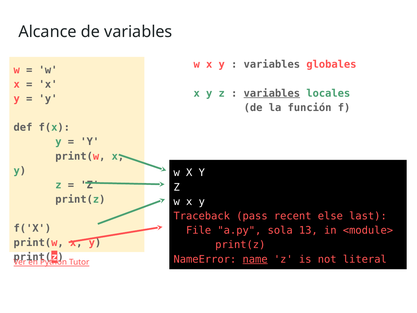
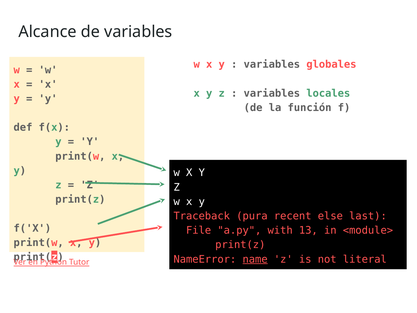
variables at (272, 93) underline: present -> none
pass: pass -> pura
sola: sola -> with
